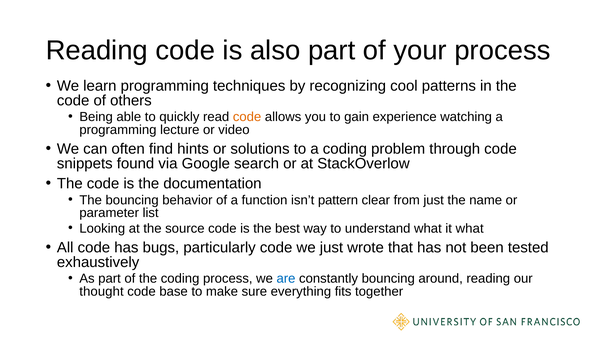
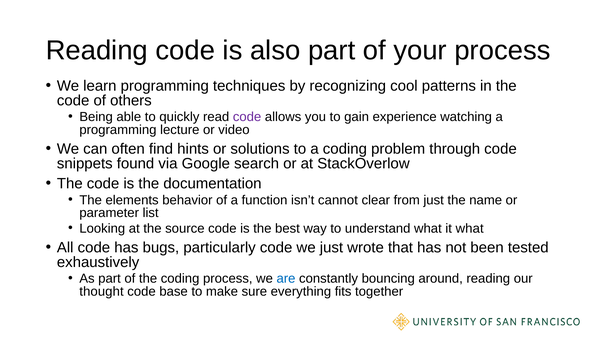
code at (247, 117) colour: orange -> purple
The bouncing: bouncing -> elements
pattern: pattern -> cannot
